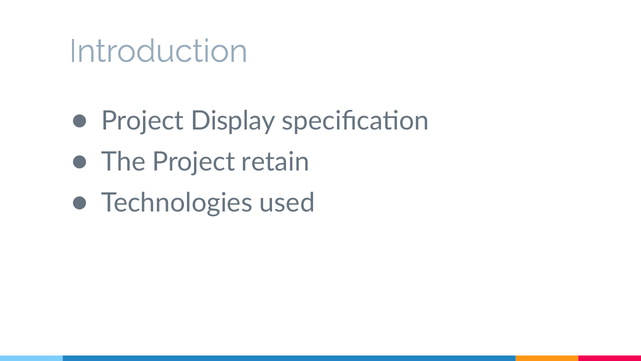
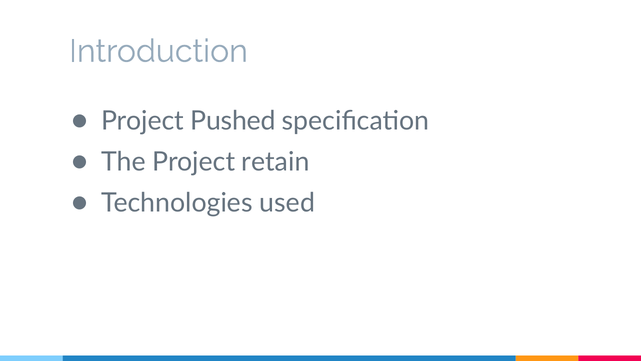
Display: Display -> Pushed
